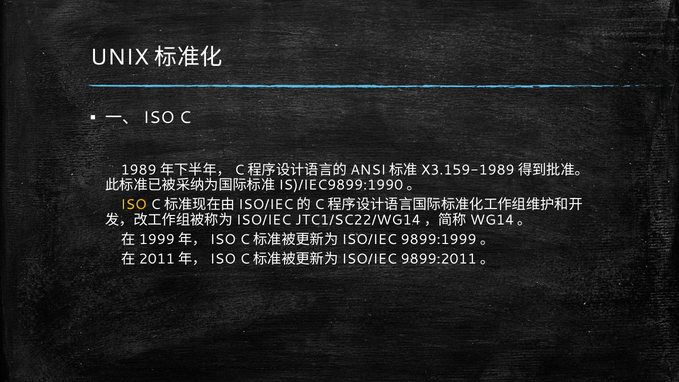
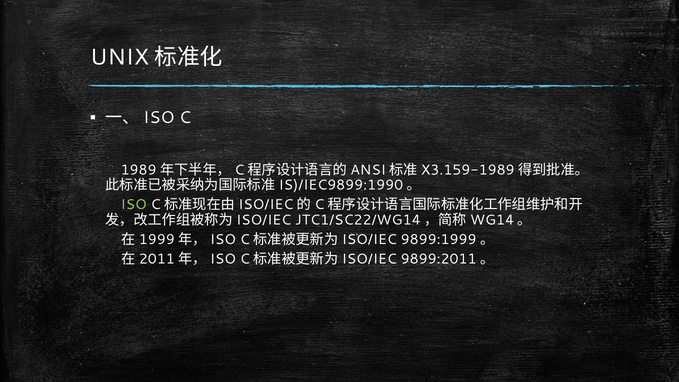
ISO colour: yellow -> light green
